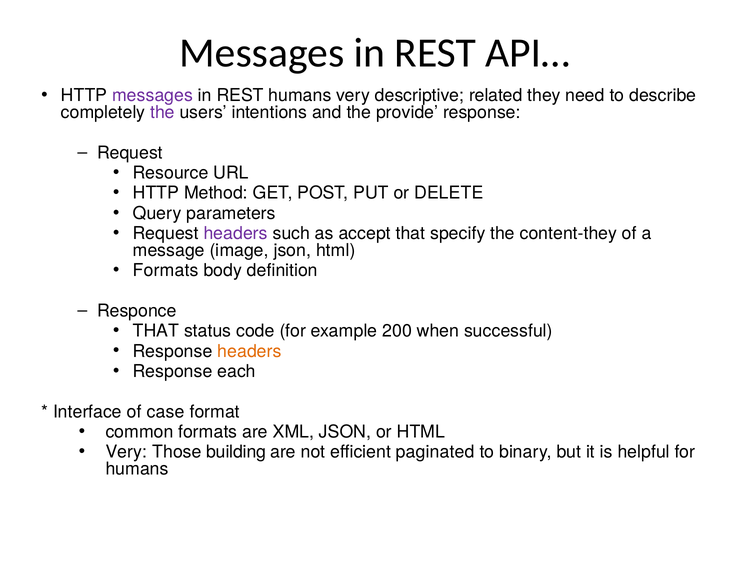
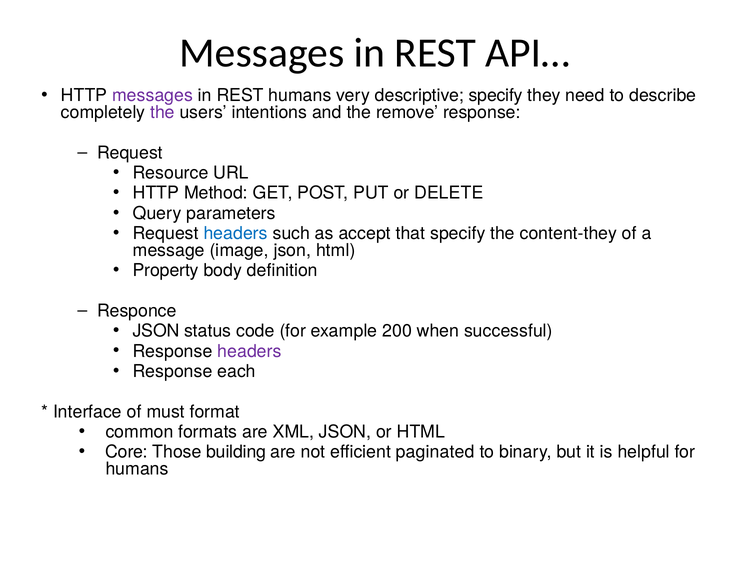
descriptive related: related -> specify
provide: provide -> remove
headers at (236, 233) colour: purple -> blue
Formats at (166, 270): Formats -> Property
THAT at (156, 331): THAT -> JSON
headers at (249, 351) colour: orange -> purple
case: case -> must
Very at (126, 452): Very -> Core
